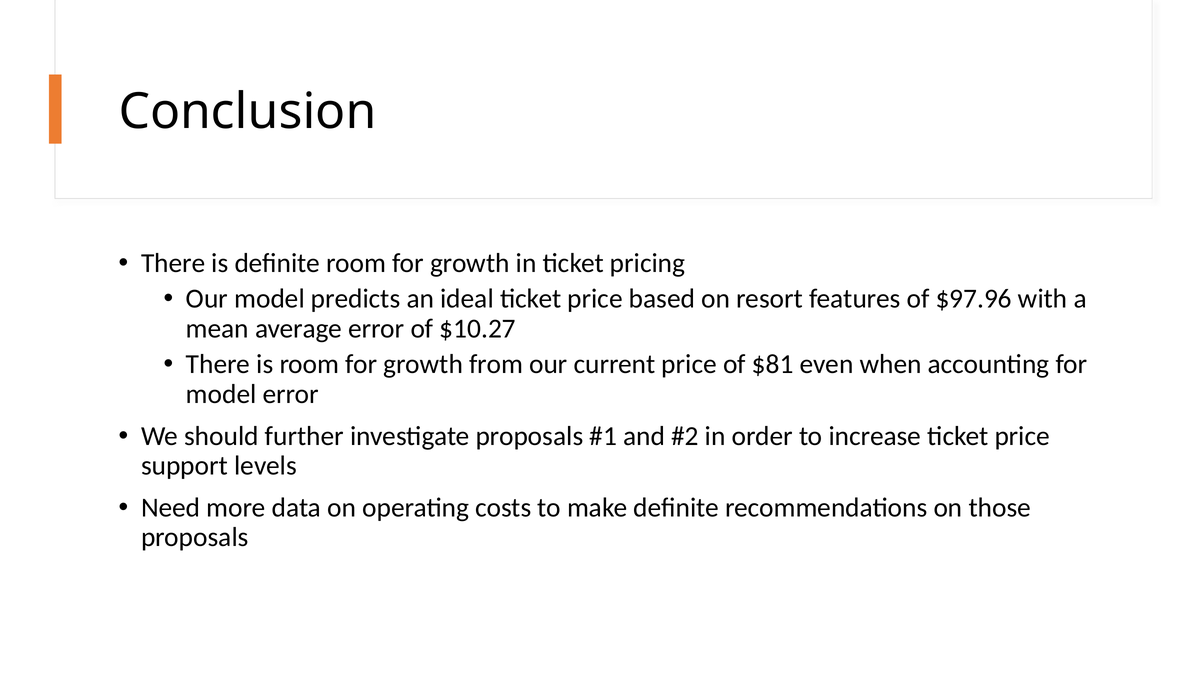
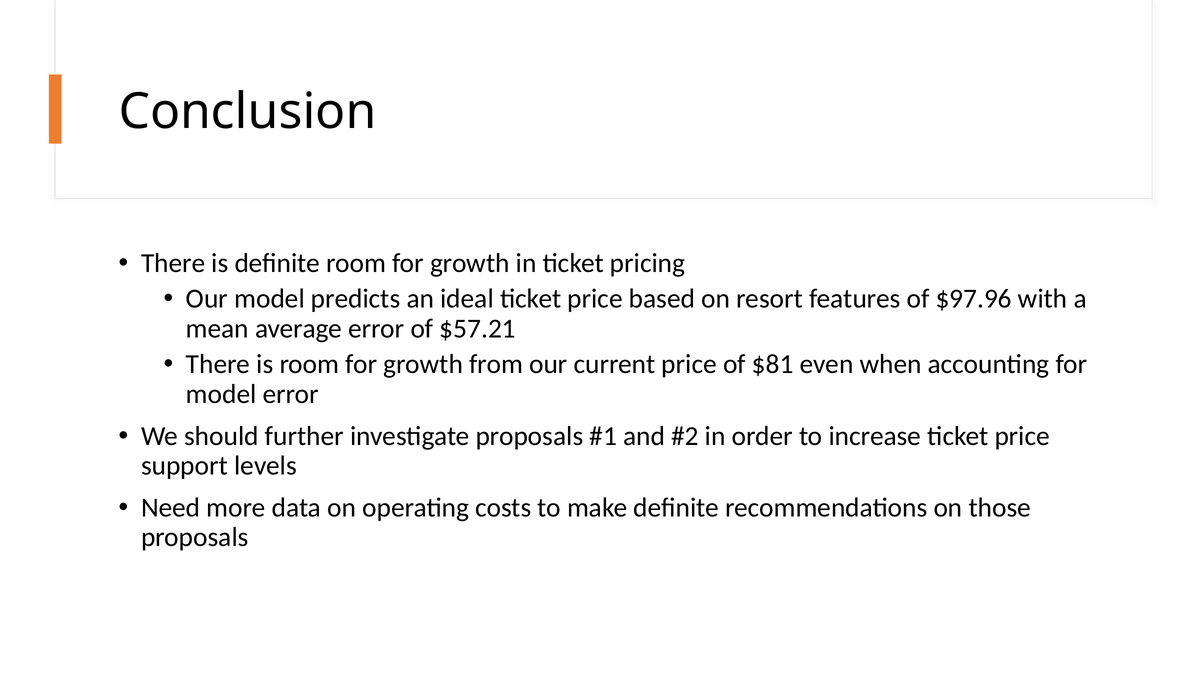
$10.27: $10.27 -> $57.21
